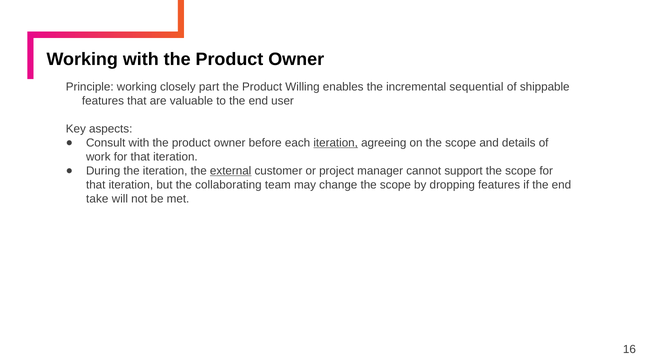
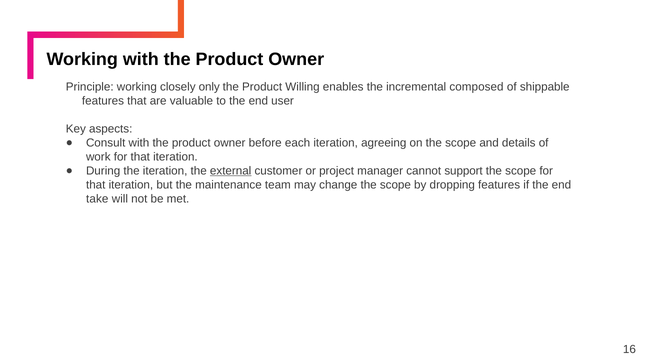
part: part -> only
sequential: sequential -> composed
iteration at (336, 143) underline: present -> none
collaborating: collaborating -> maintenance
